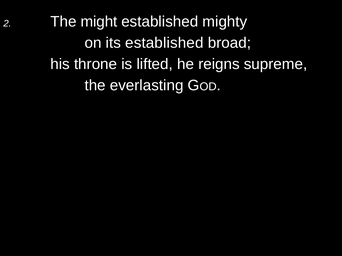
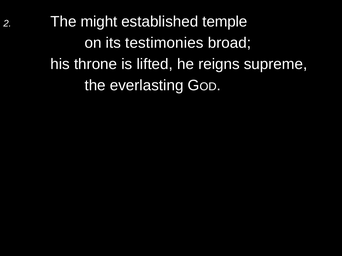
mighty: mighty -> temple
its established: established -> testimonies
